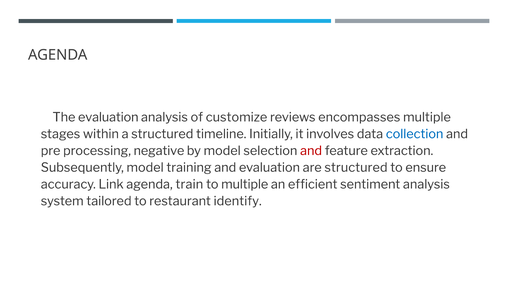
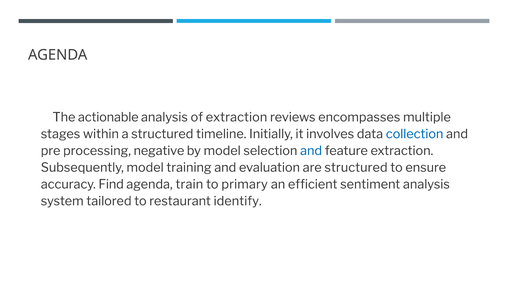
The evaluation: evaluation -> actionable
of customize: customize -> extraction
and at (311, 151) colour: red -> blue
Link: Link -> Find
to multiple: multiple -> primary
